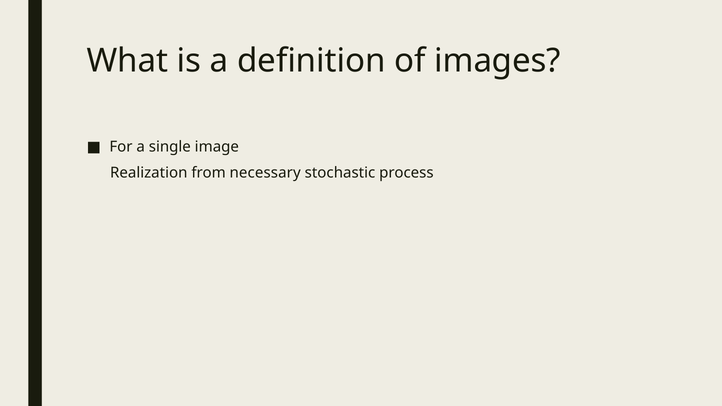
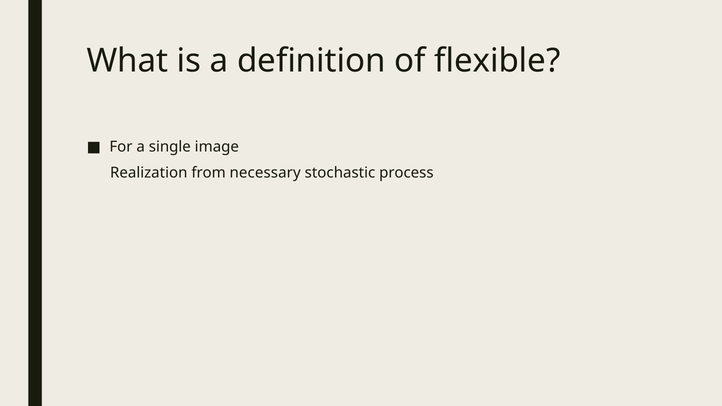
images: images -> flexible
